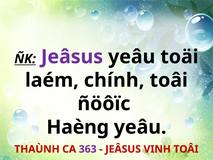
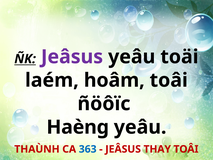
chính: chính -> hoâm
363 colour: purple -> blue
VINH: VINH -> THAY
